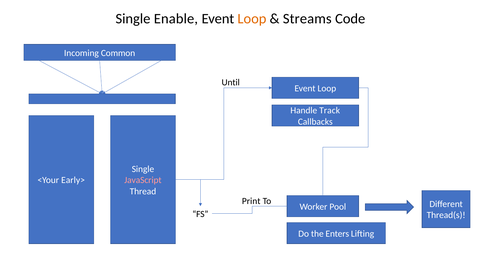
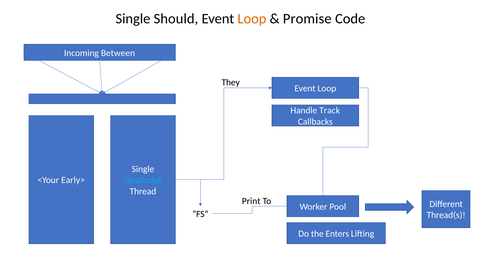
Enable: Enable -> Should
Streams: Streams -> Promise
Common: Common -> Between
Until: Until -> They
JavaScript colour: pink -> light blue
